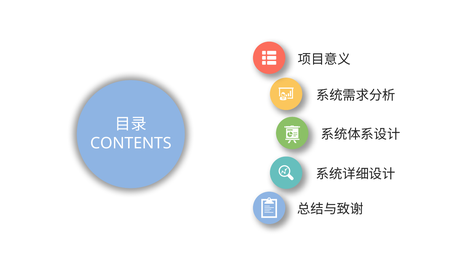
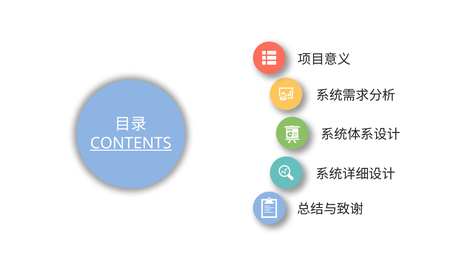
CONTENTS underline: none -> present
